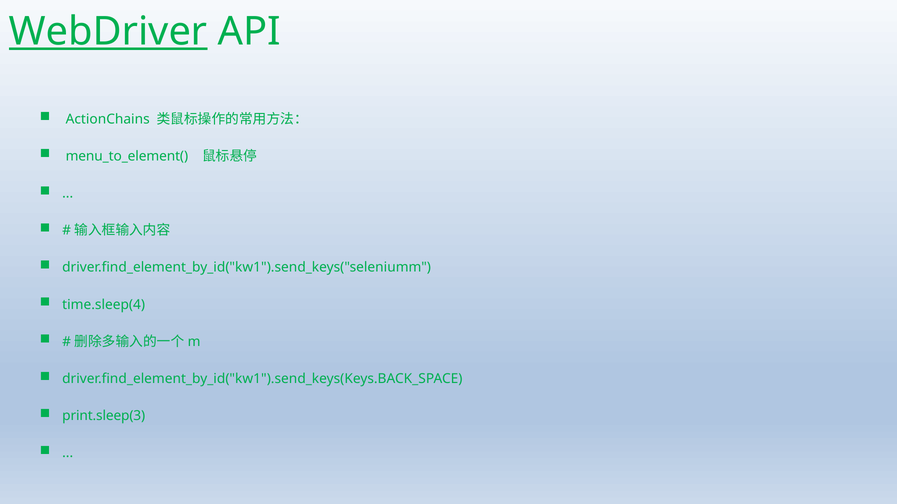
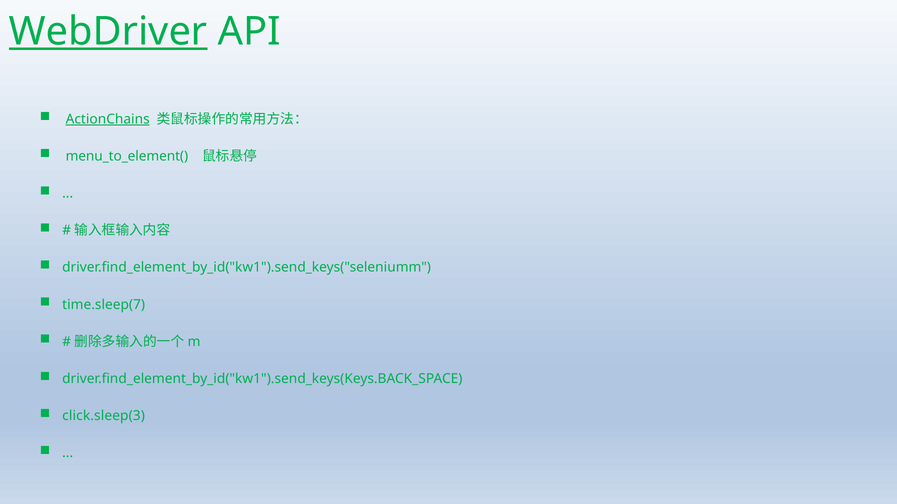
ActionChains underline: none -> present
time.sleep(4: time.sleep(4 -> time.sleep(7
print.sleep(3: print.sleep(3 -> click.sleep(3
